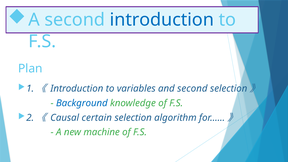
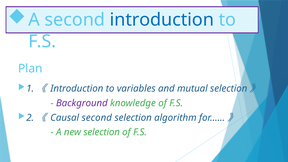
and second: second -> mutual
Background colour: blue -> purple
Causal certain: certain -> second
new machine: machine -> selection
